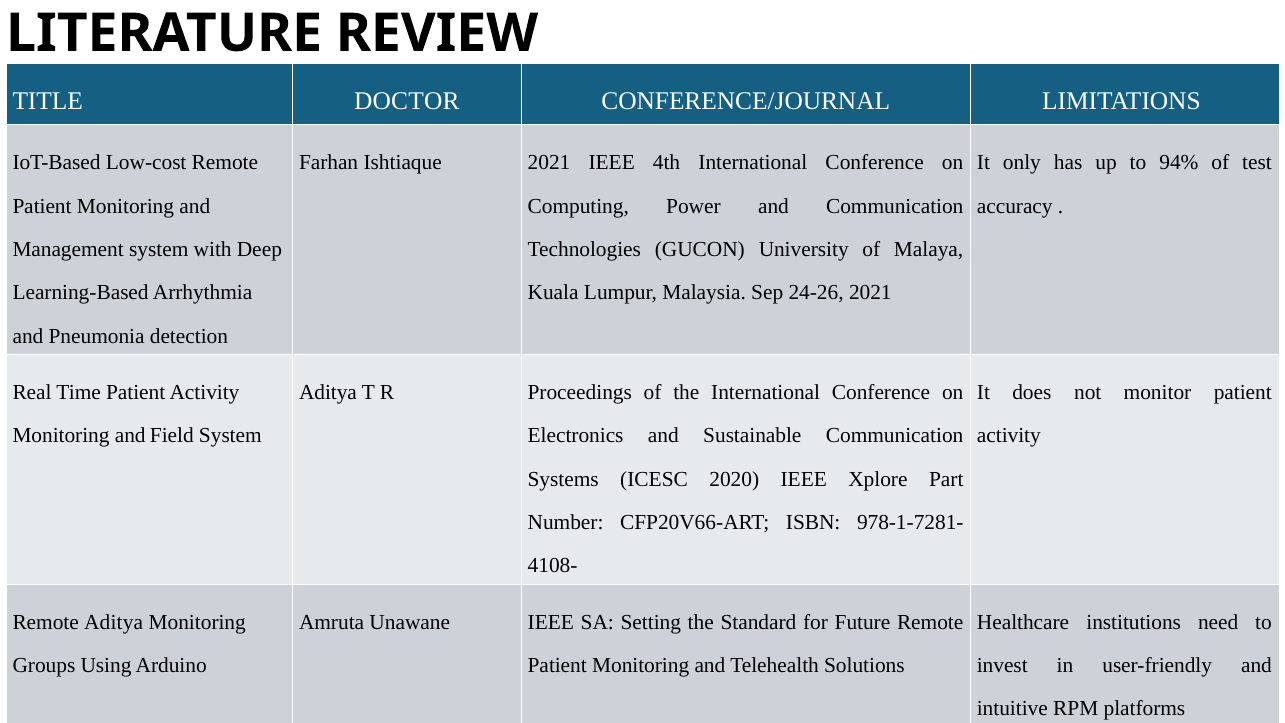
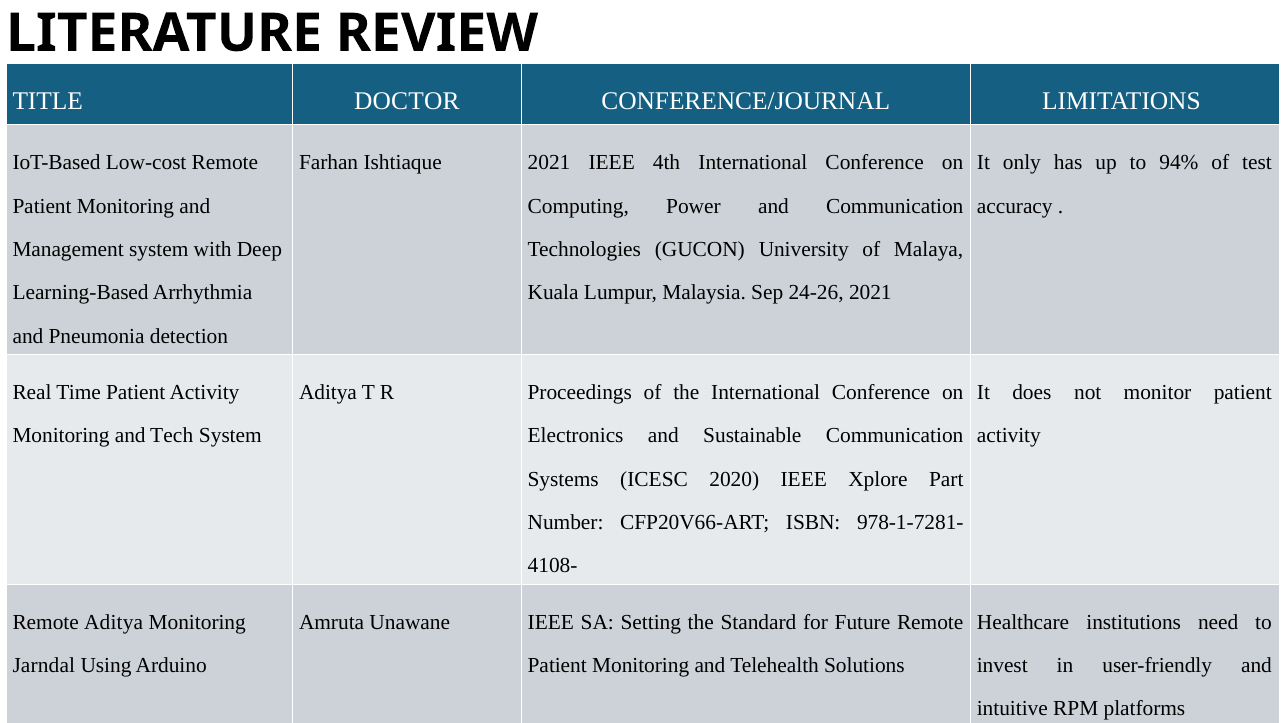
Field: Field -> Tech
Groups: Groups -> Jarndal
